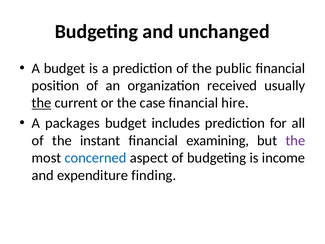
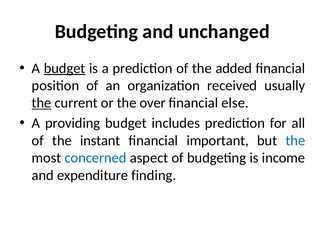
budget at (65, 68) underline: none -> present
public: public -> added
case: case -> over
hire: hire -> else
packages: packages -> providing
examining: examining -> important
the at (295, 140) colour: purple -> blue
